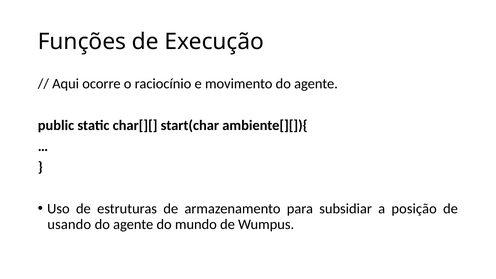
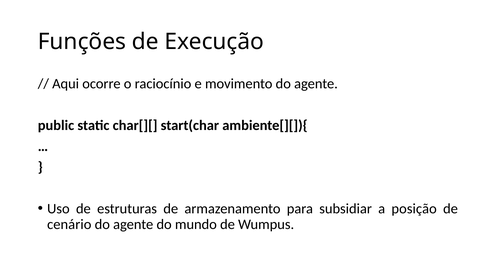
usando: usando -> cenário
